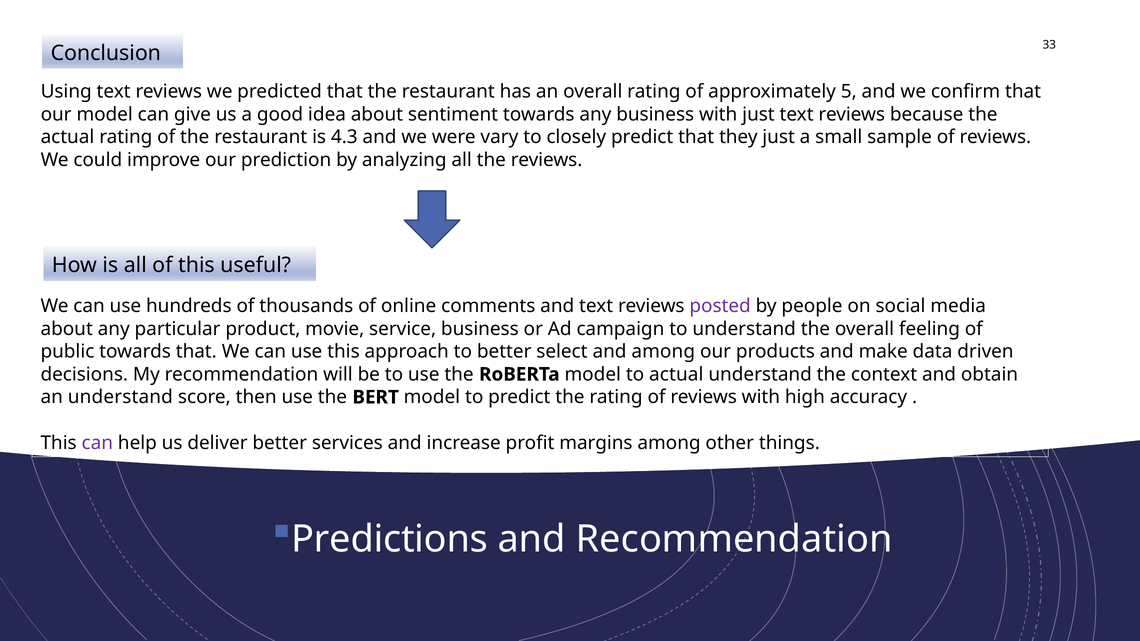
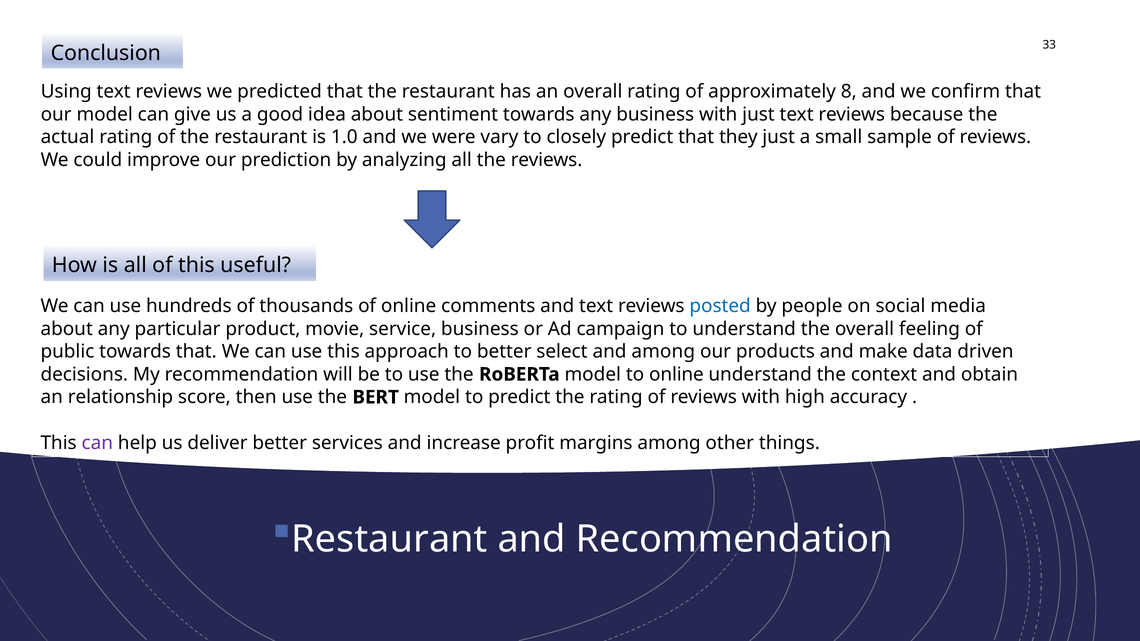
5: 5 -> 8
4.3: 4.3 -> 1.0
posted colour: purple -> blue
to actual: actual -> online
an understand: understand -> relationship
Predictions at (390, 539): Predictions -> Restaurant
